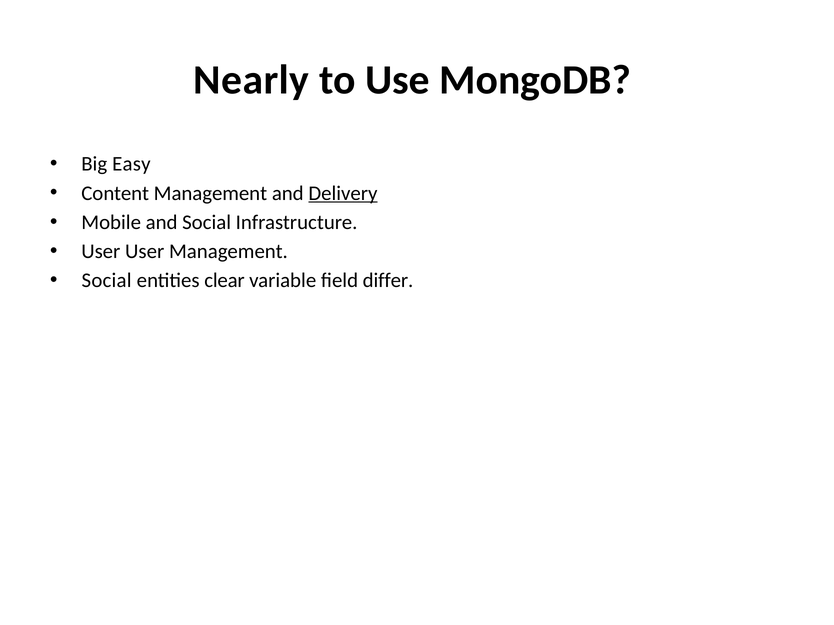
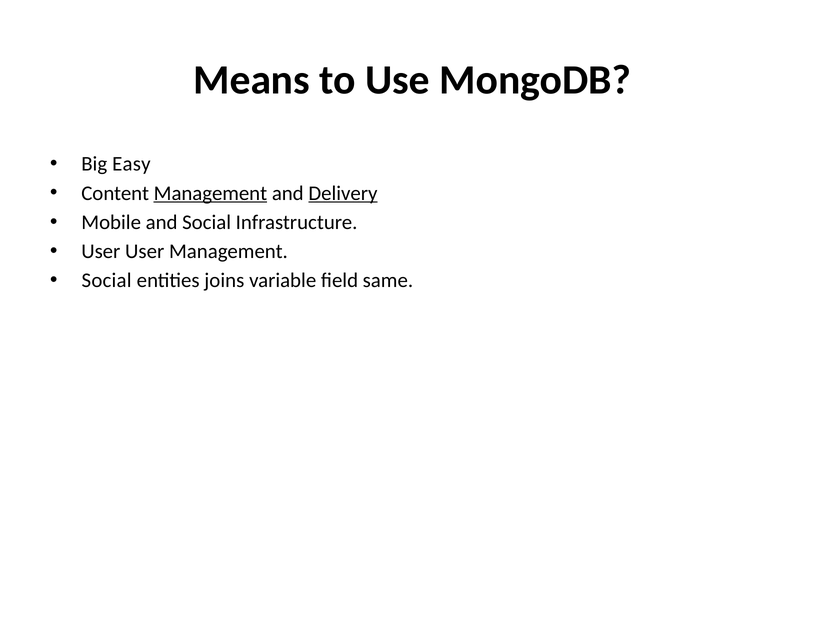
Nearly: Nearly -> Means
Management at (210, 193) underline: none -> present
clear: clear -> joins
differ: differ -> same
